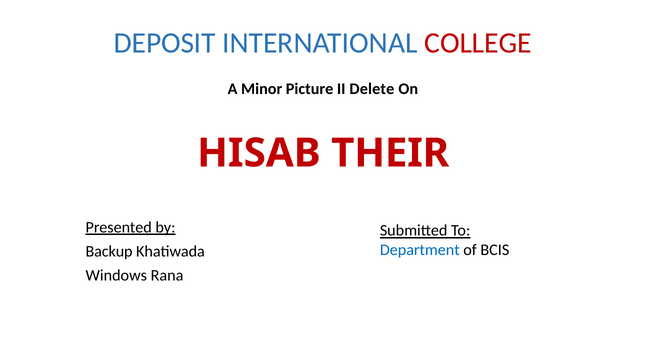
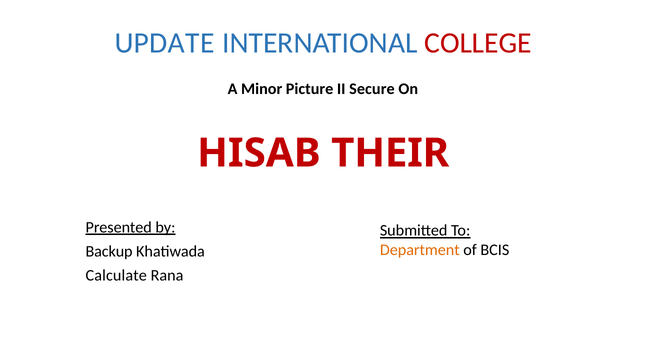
DEPOSIT: DEPOSIT -> UPDATE
Delete: Delete -> Secure
Department colour: blue -> orange
Windows: Windows -> Calculate
